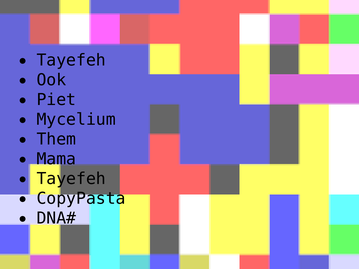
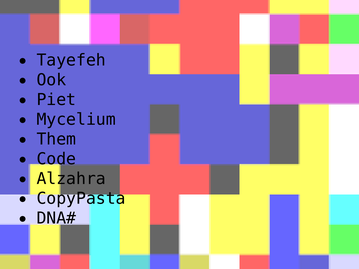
Mama: Mama -> Code
Tayefeh at (71, 179): Tayefeh -> Alzahra
